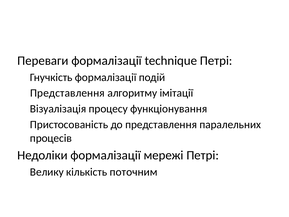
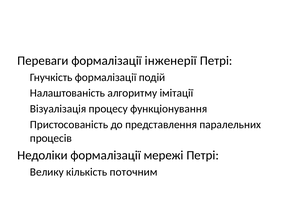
technique: technique -> інженерії
Представлення at (67, 93): Представлення -> Налаштованість
